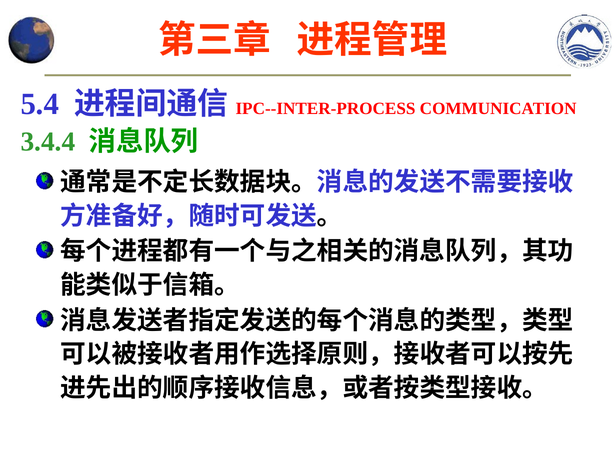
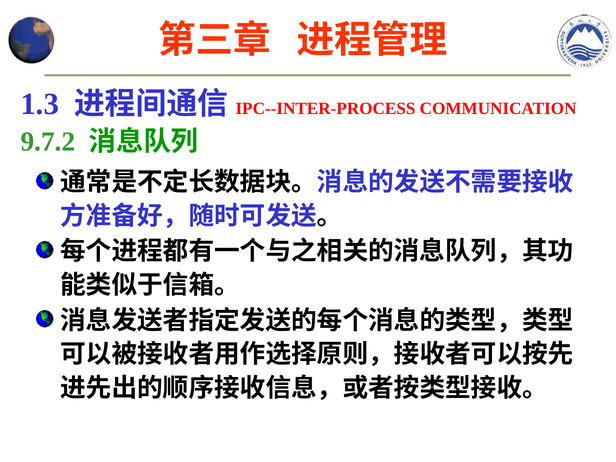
5.4: 5.4 -> 1.3
3.4.4: 3.4.4 -> 9.7.2
